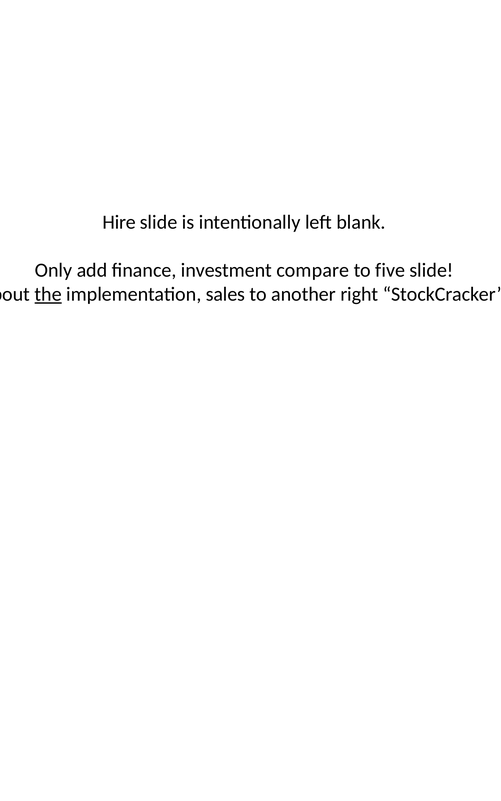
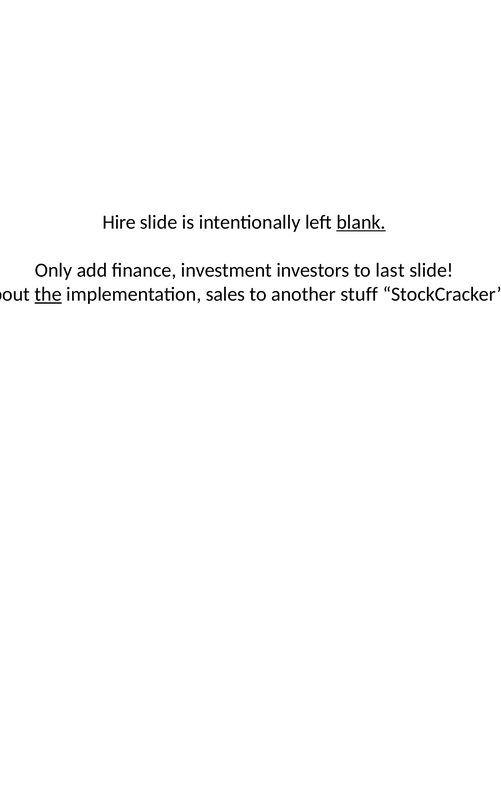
blank underline: none -> present
compare: compare -> investors
five: five -> last
right: right -> stuff
